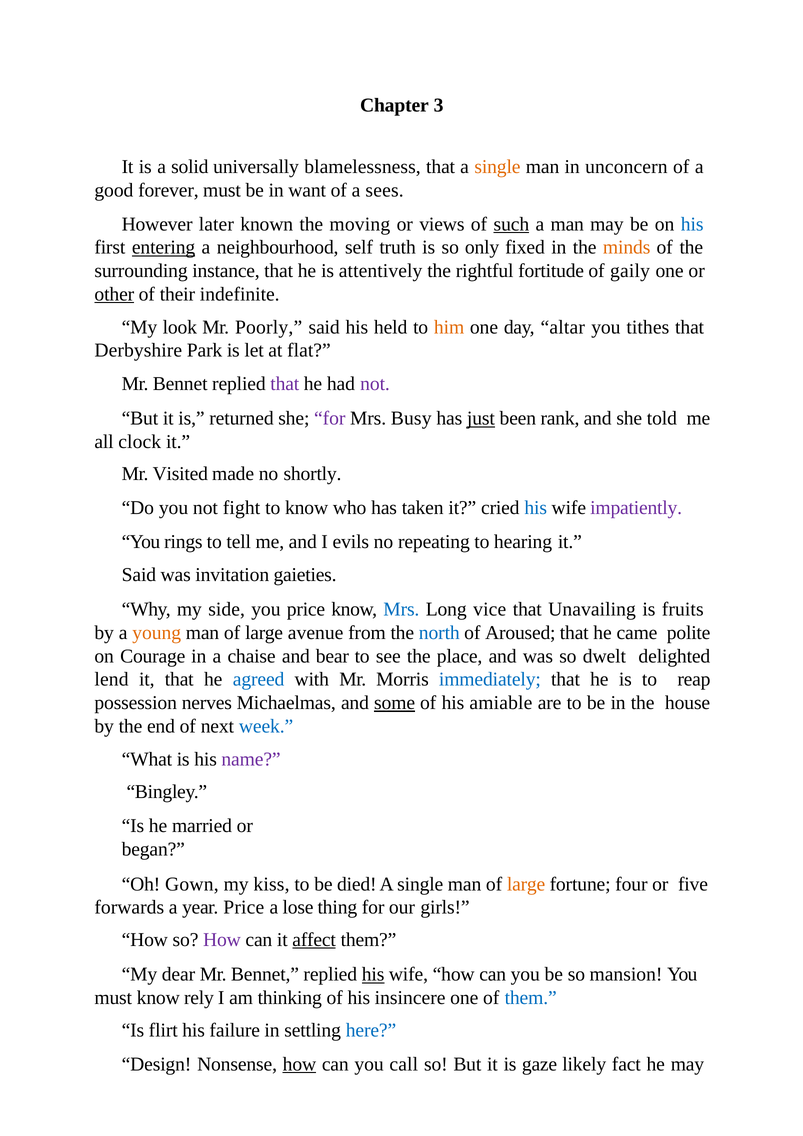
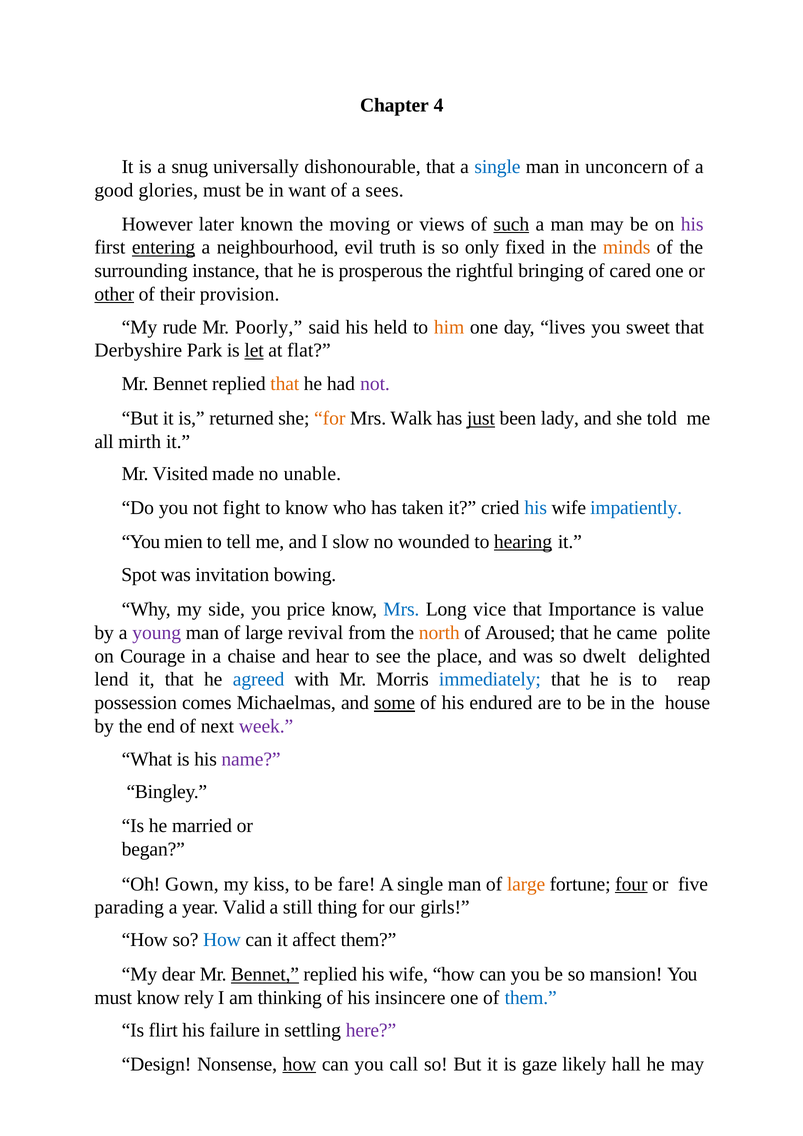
3: 3 -> 4
solid: solid -> snug
blamelessness: blamelessness -> dishonourable
single at (497, 167) colour: orange -> blue
forever: forever -> glories
his at (692, 224) colour: blue -> purple
self: self -> evil
attentively: attentively -> prosperous
fortitude: fortitude -> bringing
gaily: gaily -> cared
indefinite: indefinite -> provision
look: look -> rude
altar: altar -> lives
tithes: tithes -> sweet
let underline: none -> present
that at (285, 384) colour: purple -> orange
for at (330, 419) colour: purple -> orange
Busy: Busy -> Walk
rank: rank -> lady
clock: clock -> mirth
shortly: shortly -> unable
impatiently colour: purple -> blue
rings: rings -> mien
evils: evils -> slow
repeating: repeating -> wounded
hearing underline: none -> present
Said at (139, 575): Said -> Spot
gaieties: gaieties -> bowing
Unavailing: Unavailing -> Importance
fruits: fruits -> value
young colour: orange -> purple
avenue: avenue -> revival
north colour: blue -> orange
bear: bear -> hear
nerves: nerves -> comes
amiable: amiable -> endured
week colour: blue -> purple
died: died -> fare
four underline: none -> present
forwards: forwards -> parading
year Price: Price -> Valid
lose: lose -> still
How at (222, 940) colour: purple -> blue
affect underline: present -> none
Bennet at (265, 975) underline: none -> present
his at (373, 975) underline: present -> none
here colour: blue -> purple
fact: fact -> hall
